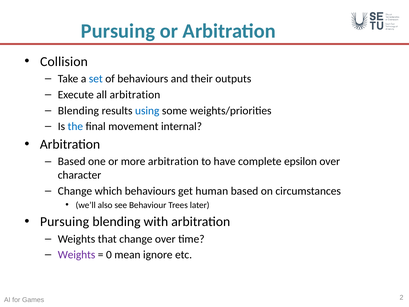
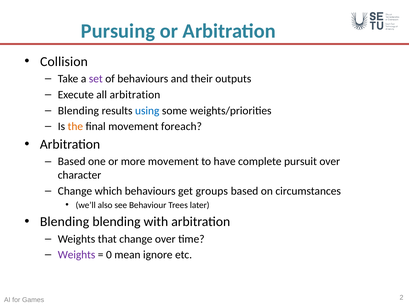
set colour: blue -> purple
the colour: blue -> orange
internal: internal -> foreach
more arbitration: arbitration -> movement
epsilon: epsilon -> pursuit
human: human -> groups
Pursuing at (65, 222): Pursuing -> Blending
